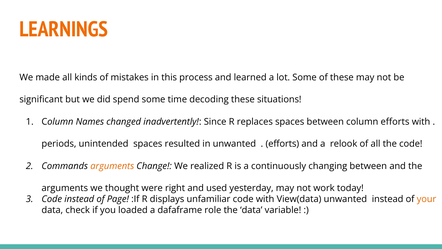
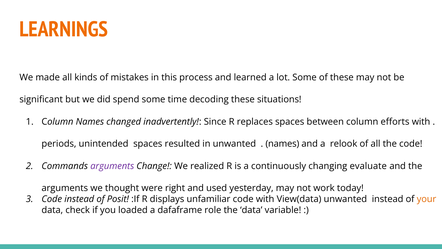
efforts at (282, 144): efforts -> names
arguments at (112, 166) colour: orange -> purple
changing between: between -> evaluate
Page: Page -> Posit
